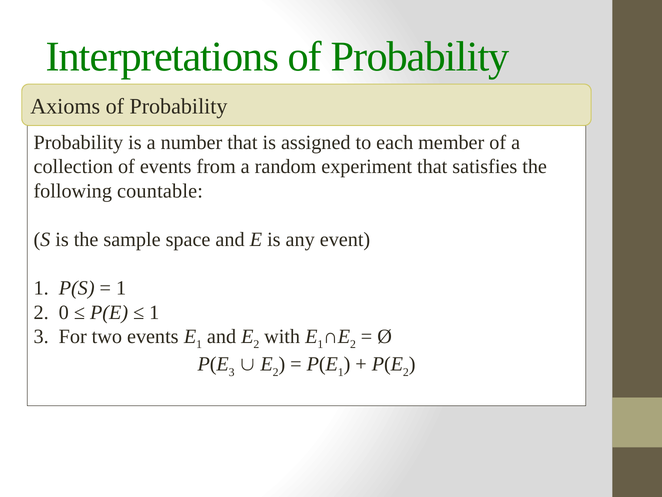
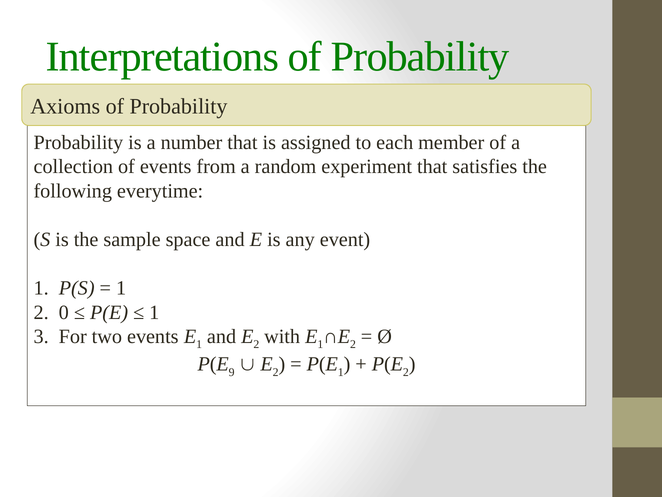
countable: countable -> everytime
P(E 3: 3 -> 9
